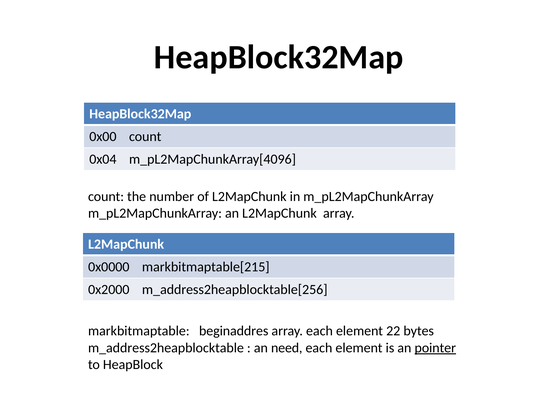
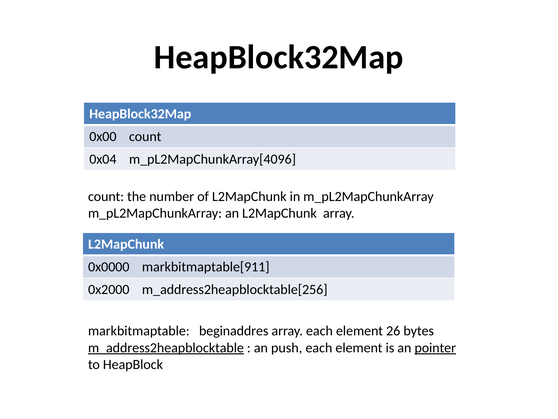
markbitmaptable[215: markbitmaptable[215 -> markbitmaptable[911
22: 22 -> 26
m_address2heapblocktable underline: none -> present
need: need -> push
